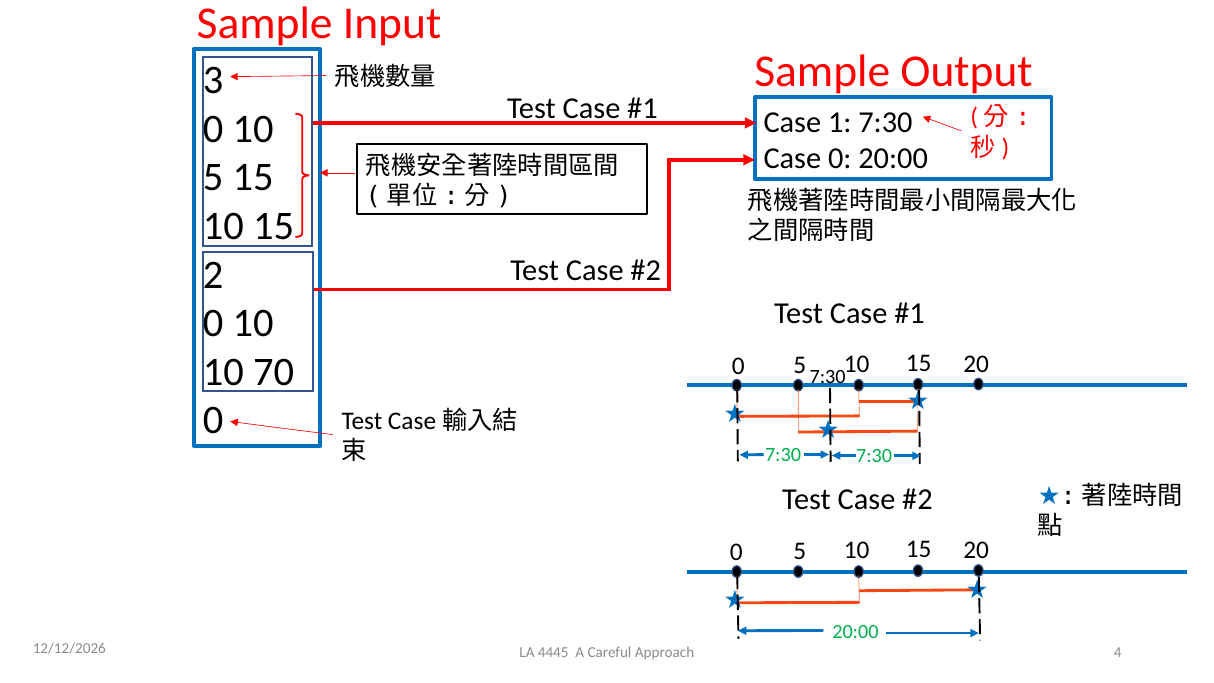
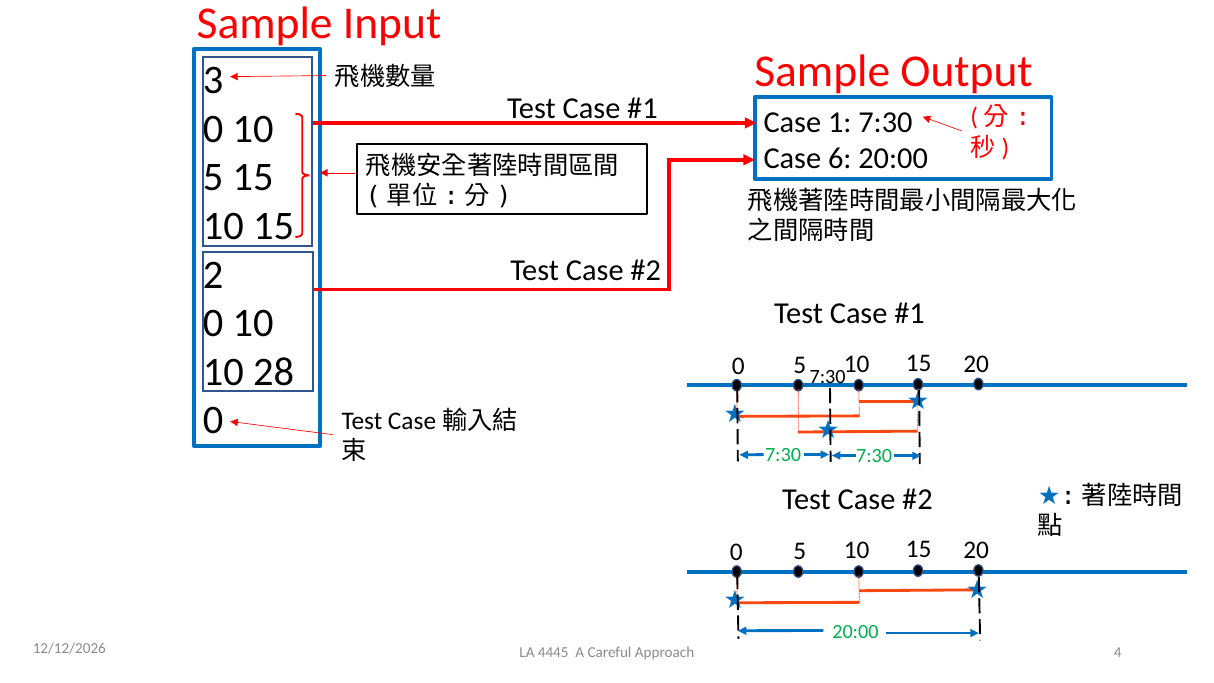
Case 0: 0 -> 6
70: 70 -> 28
